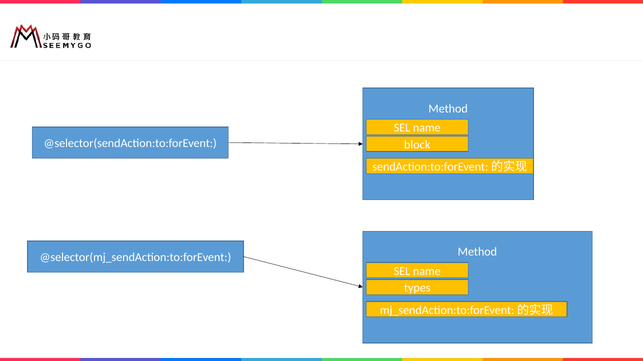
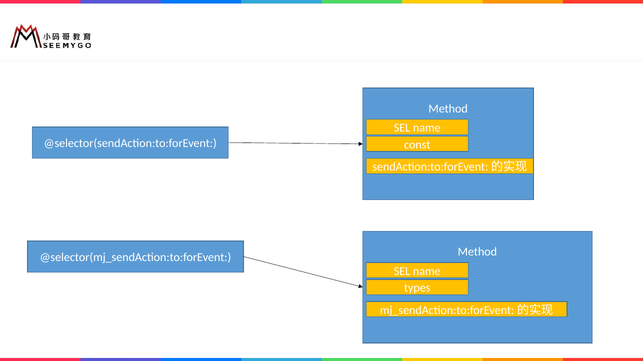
block: block -> const
